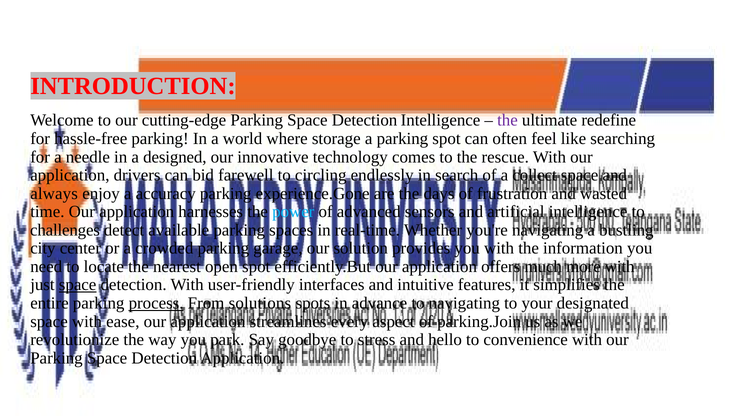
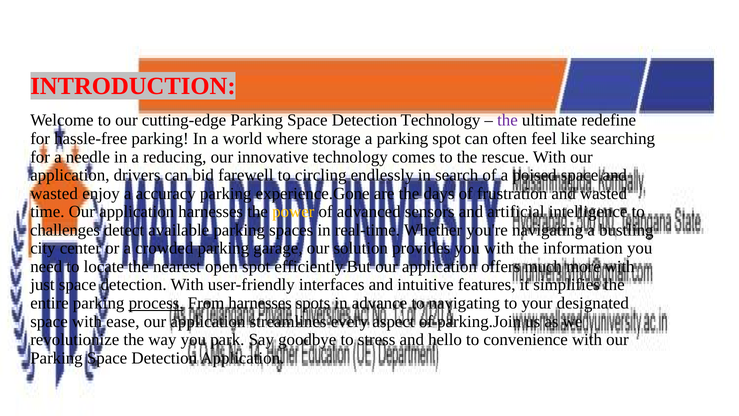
Detection Intelligence: Intelligence -> Technology
designed: designed -> reducing
collect: collect -> poised
always at (54, 193): always -> wasted
power colour: light blue -> yellow
space at (78, 285) underline: present -> none
From solutions: solutions -> harnesses
